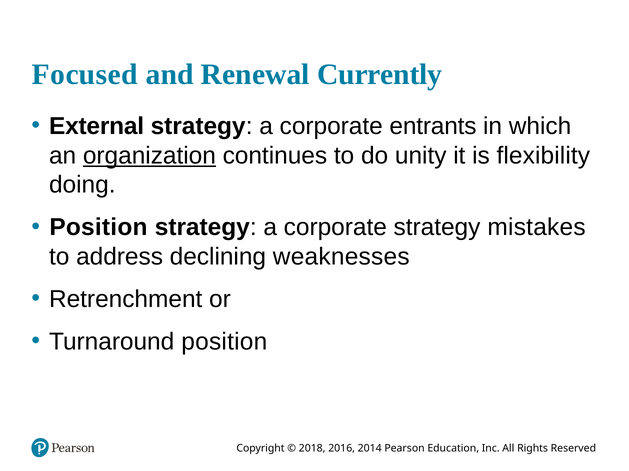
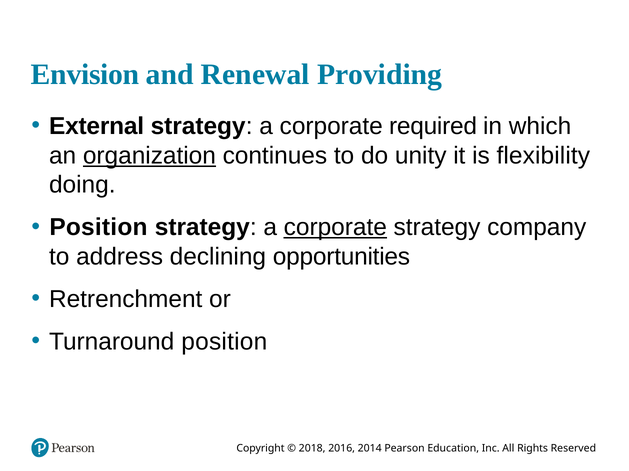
Focused: Focused -> Envision
Currently: Currently -> Providing
entrants: entrants -> required
corporate at (335, 228) underline: none -> present
mistakes: mistakes -> company
weaknesses: weaknesses -> opportunities
